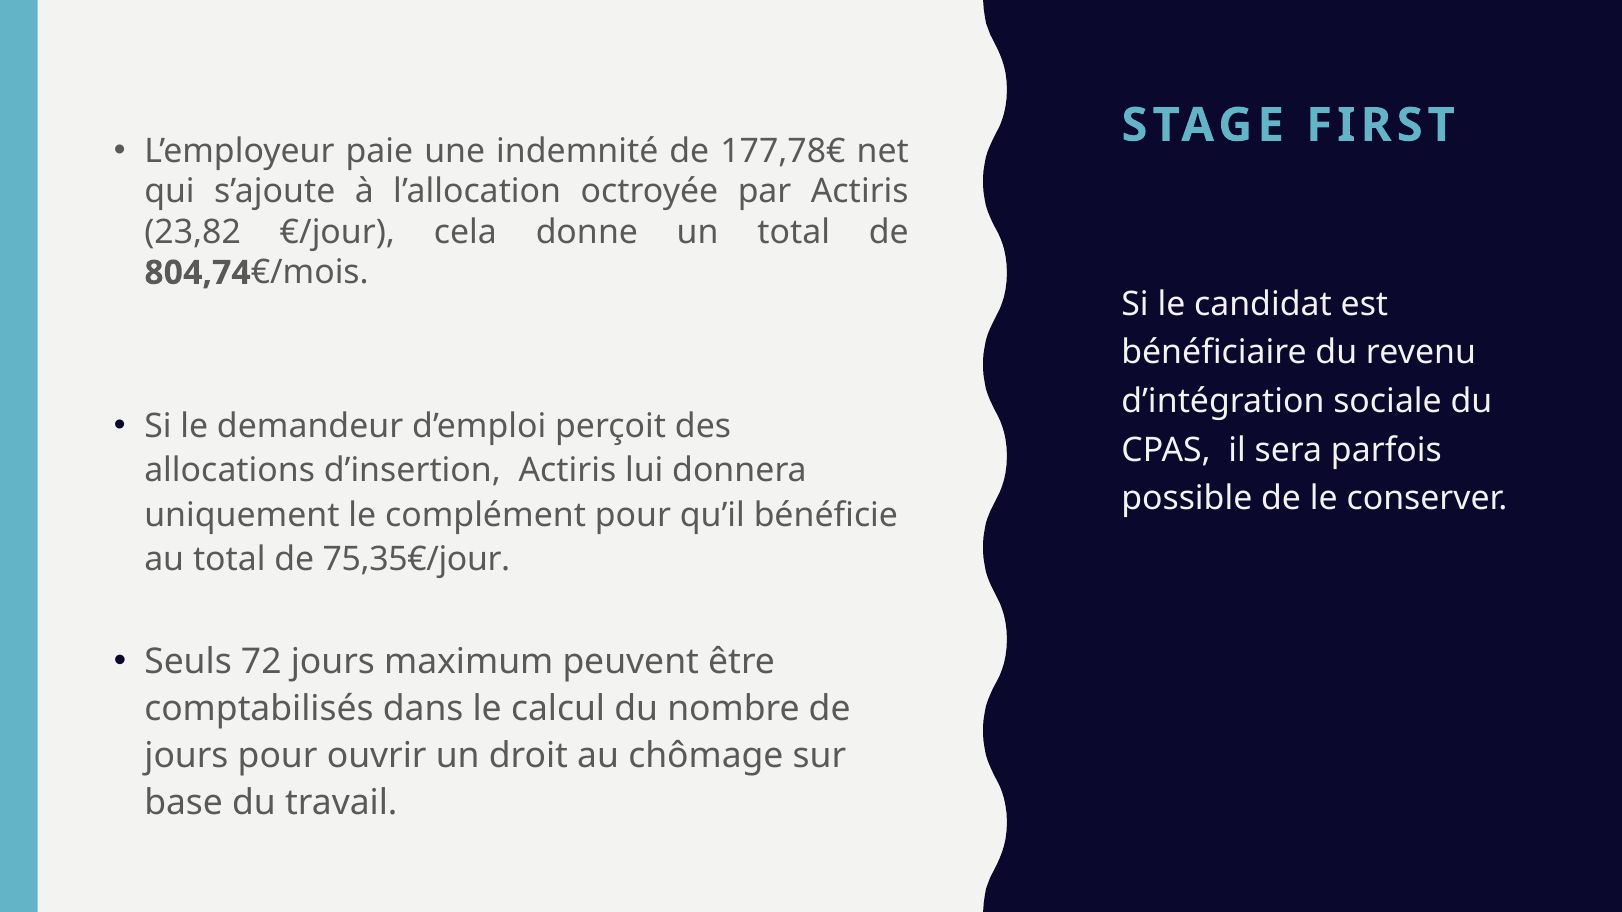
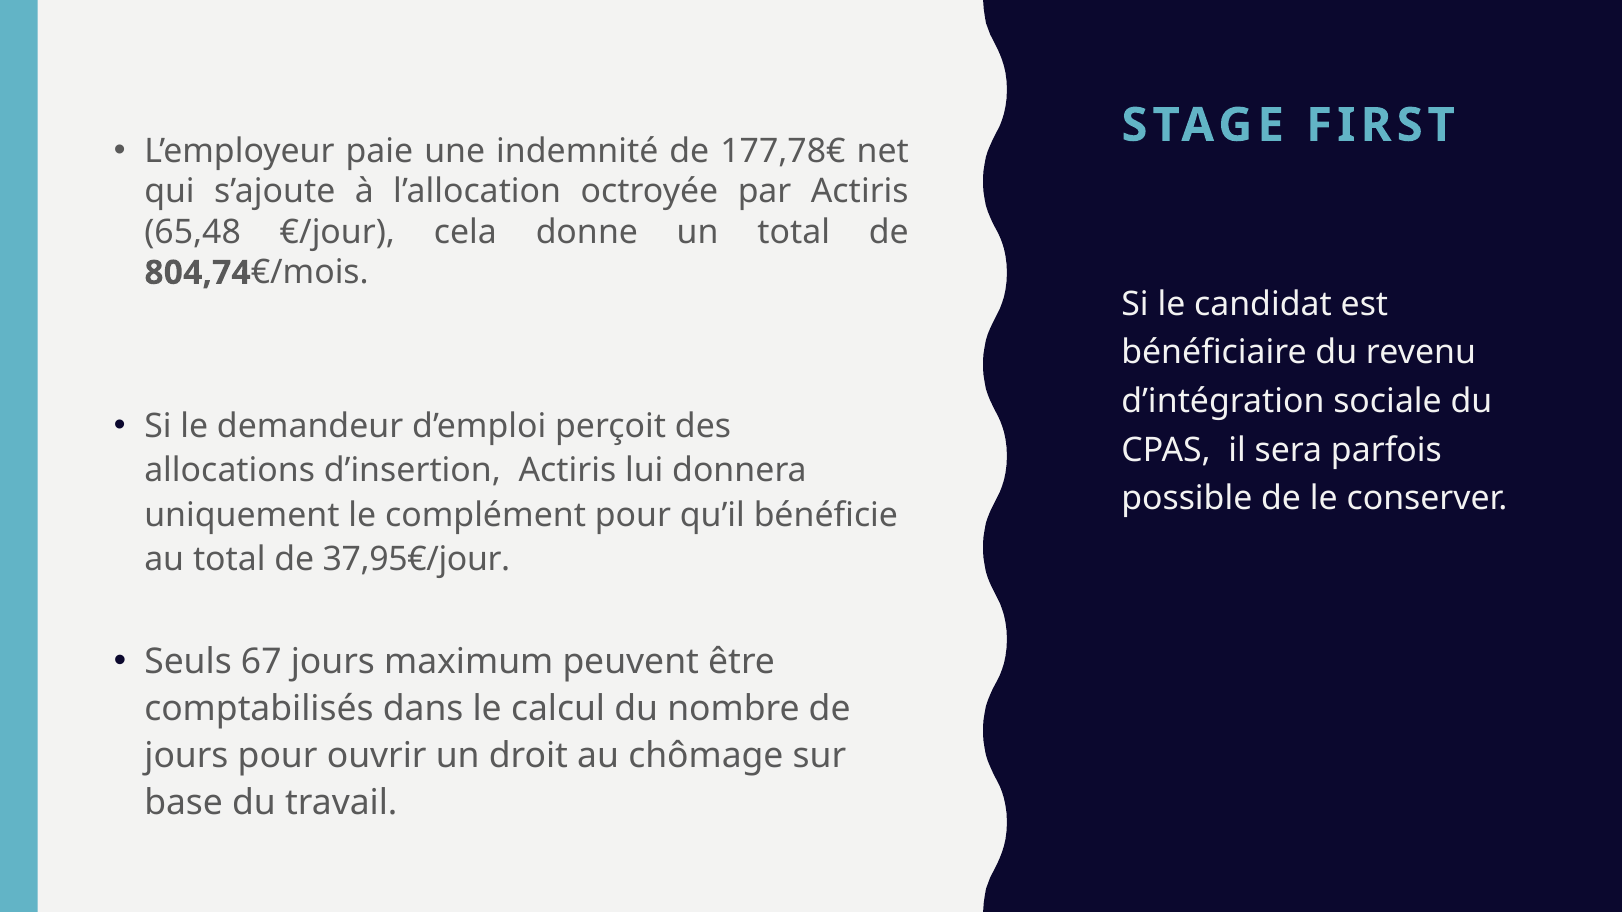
23,82: 23,82 -> 65,48
75,35€/jour: 75,35€/jour -> 37,95€/jour
72: 72 -> 67
